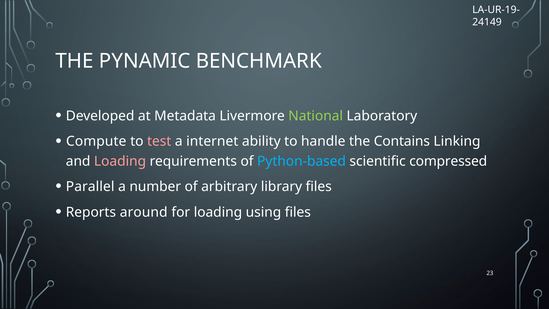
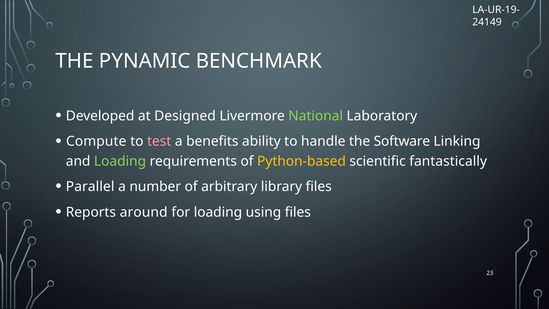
Metadata: Metadata -> Designed
internet: internet -> benefits
Contains: Contains -> Software
Loading at (120, 161) colour: pink -> light green
Python-based colour: light blue -> yellow
compressed: compressed -> fantastically
